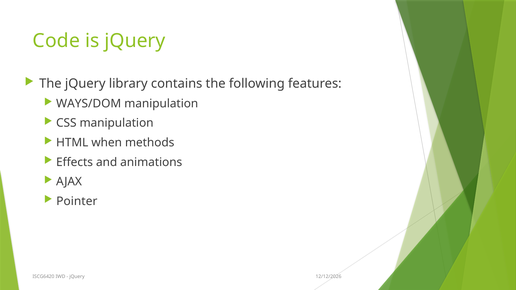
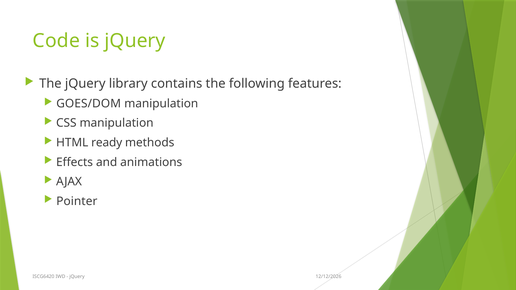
WAYS/DOM: WAYS/DOM -> GOES/DOM
when: when -> ready
